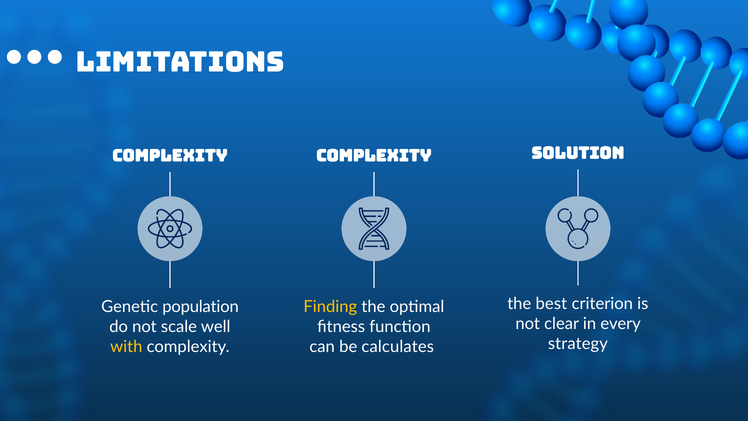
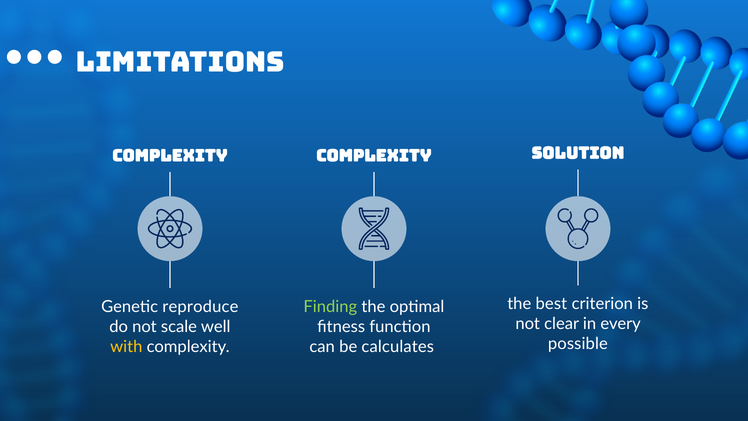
population: population -> reproduce
Finding colour: yellow -> light green
strategy: strategy -> possible
